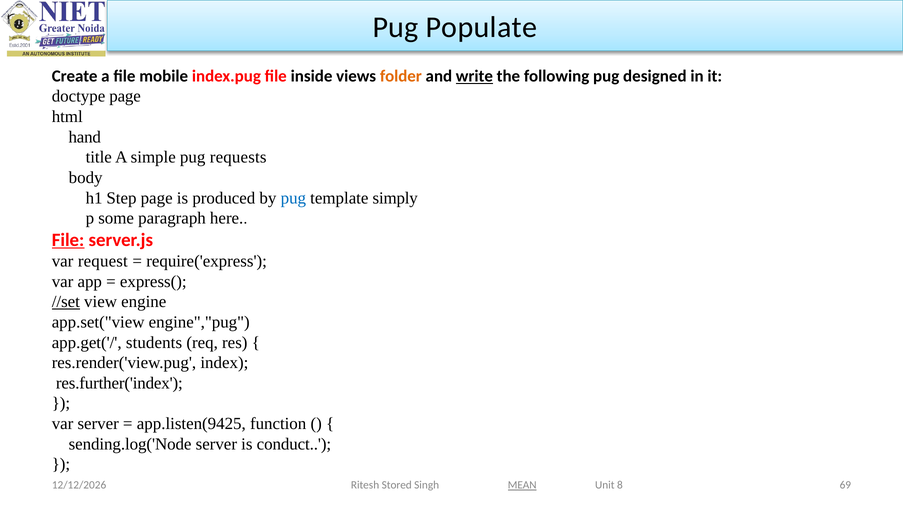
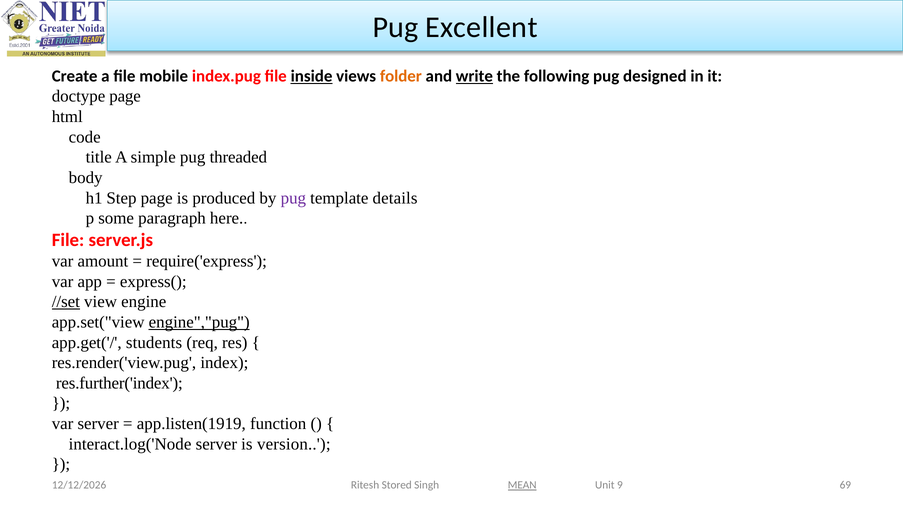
Populate: Populate -> Excellent
inside underline: none -> present
hand: hand -> code
requests: requests -> threaded
pug at (293, 198) colour: blue -> purple
simply: simply -> details
File at (68, 240) underline: present -> none
request: request -> amount
engine","pug underline: none -> present
app.listen(9425: app.listen(9425 -> app.listen(1919
sending.log('Node: sending.log('Node -> interact.log('Node
conduct: conduct -> version
8: 8 -> 9
